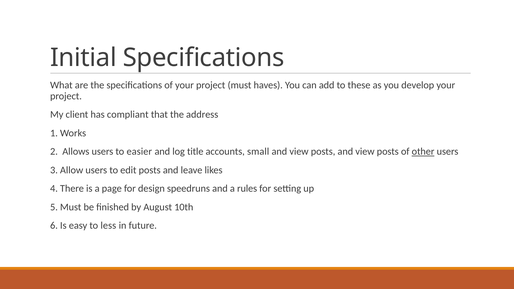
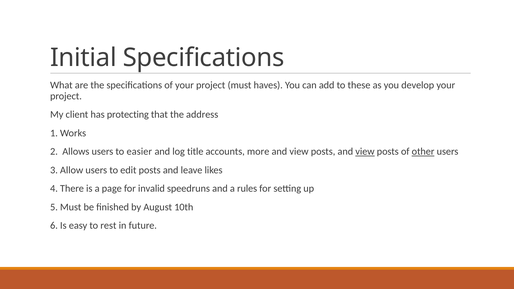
compliant: compliant -> protecting
small: small -> more
view at (365, 152) underline: none -> present
design: design -> invalid
less: less -> rest
